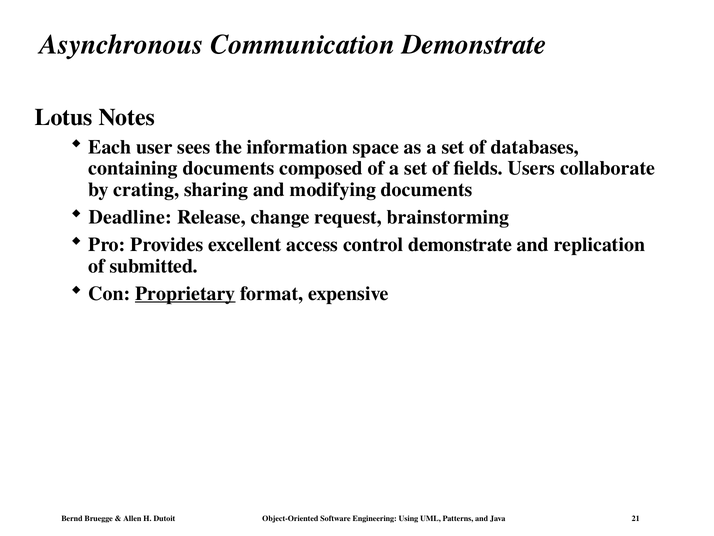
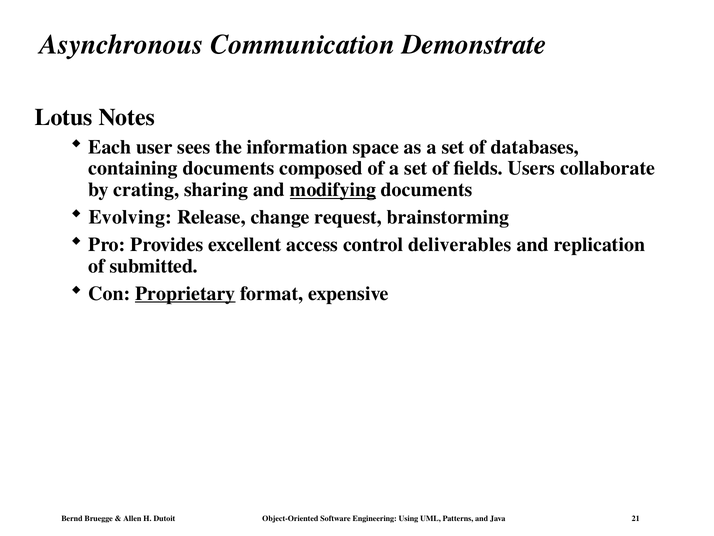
modifying underline: none -> present
Deadline: Deadline -> Evolving
control demonstrate: demonstrate -> deliverables
